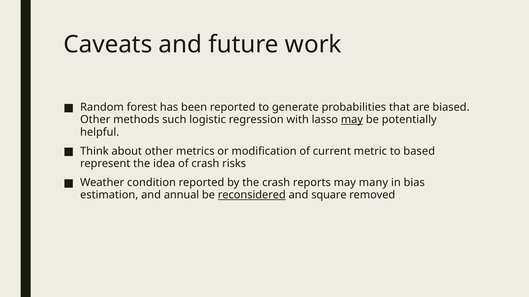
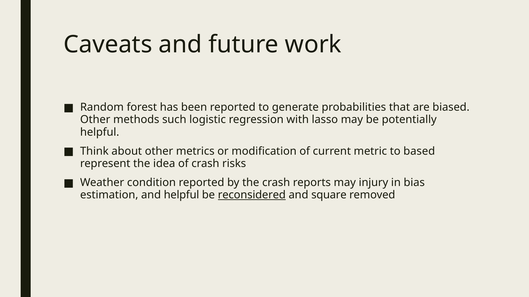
may at (352, 120) underline: present -> none
many: many -> injury
and annual: annual -> helpful
